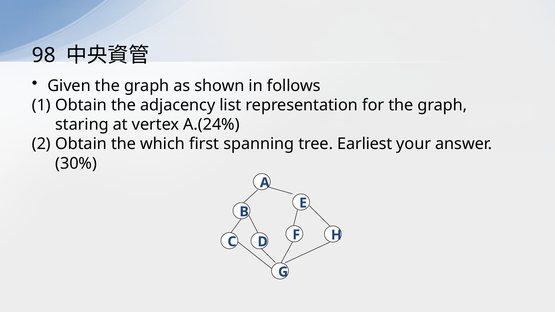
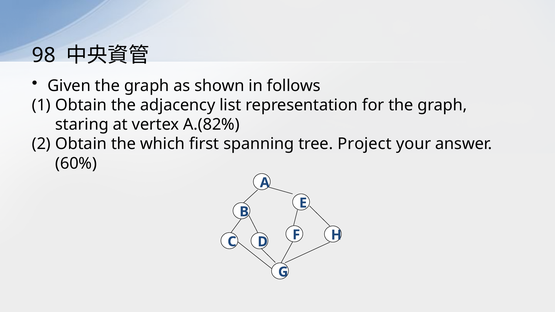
A.(24%: A.(24% -> A.(82%
Earliest: Earliest -> Project
30%: 30% -> 60%
